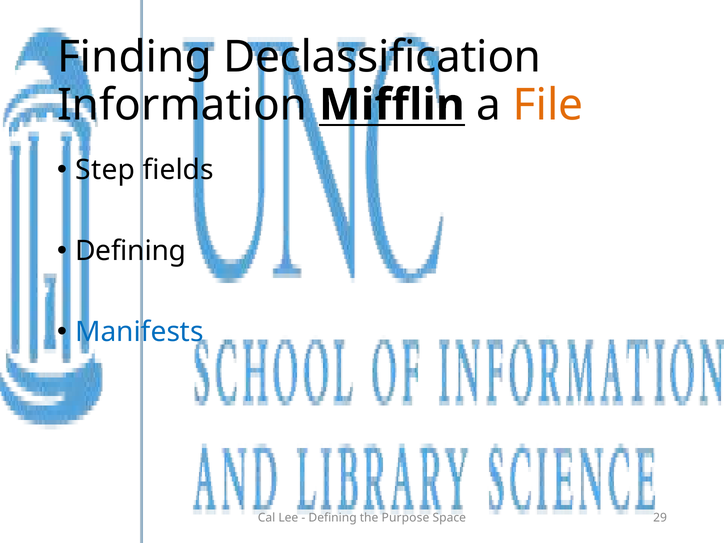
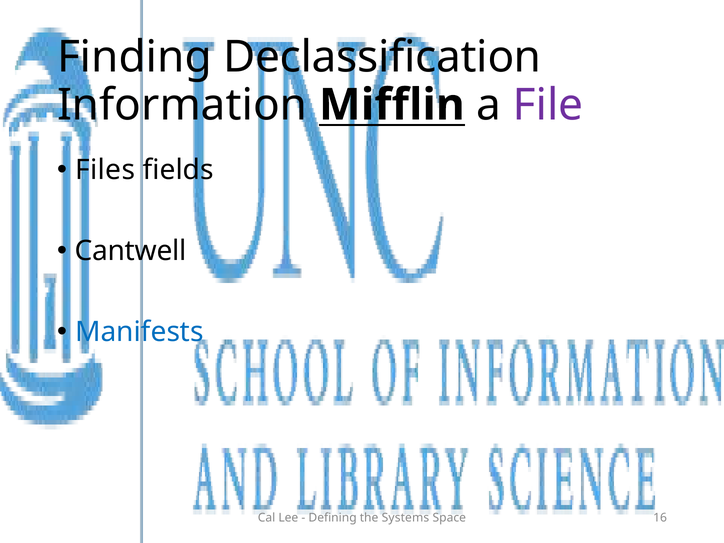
File colour: orange -> purple
Step: Step -> Files
Defining at (131, 251): Defining -> Cantwell
Purpose: Purpose -> Systems
29: 29 -> 16
